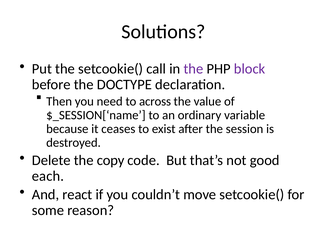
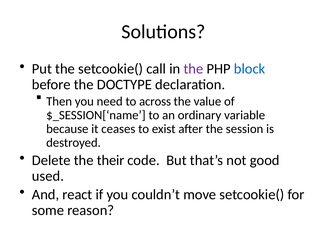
block colour: purple -> blue
copy: copy -> their
each: each -> used
